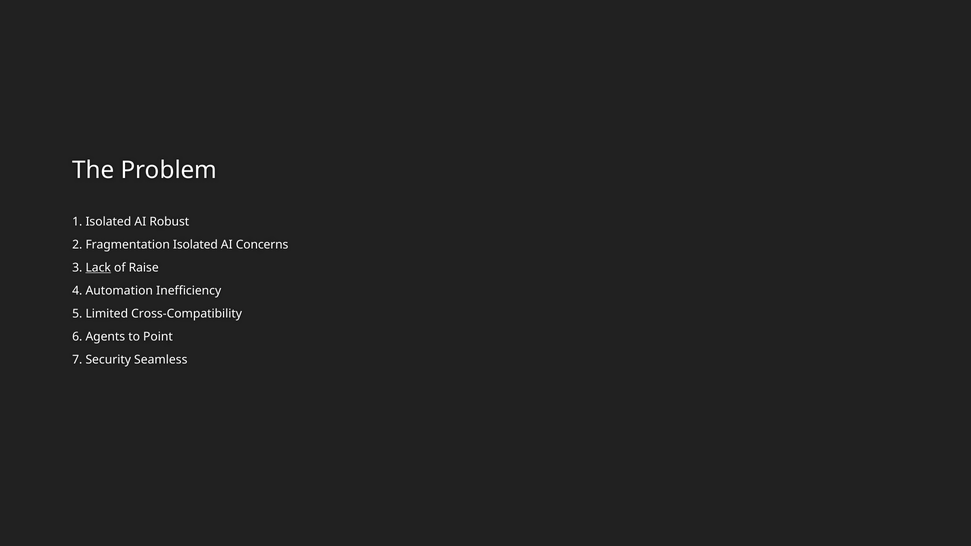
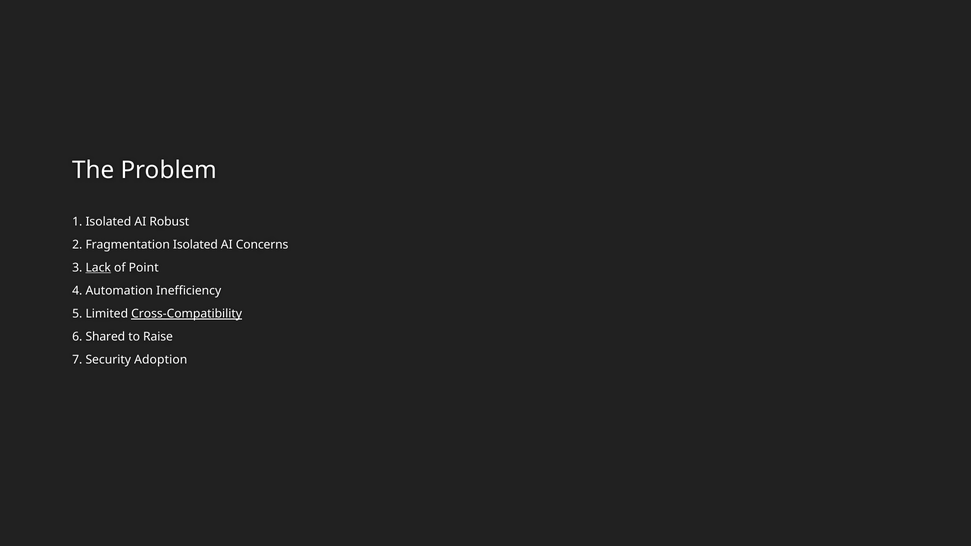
Raise: Raise -> Point
Cross-Compatibility underline: none -> present
Agents: Agents -> Shared
Point: Point -> Raise
Seamless: Seamless -> Adoption
